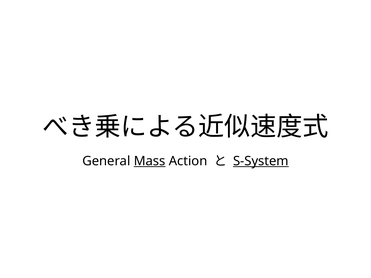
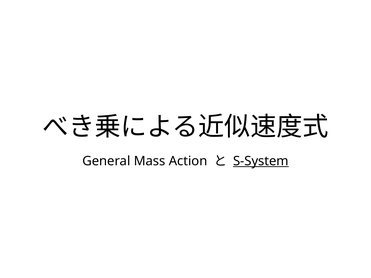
Mass underline: present -> none
